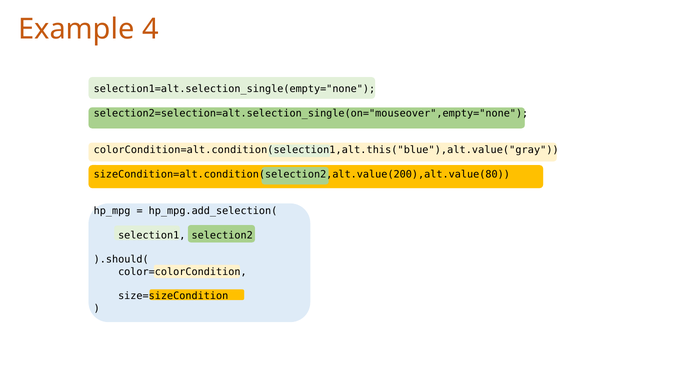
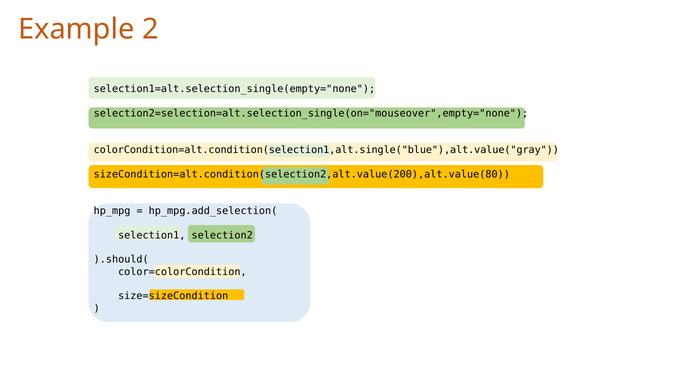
4: 4 -> 2
colorCondition=alt.condition(selection1,alt.this("blue"),alt.value("gray: colorCondition=alt.condition(selection1,alt.this("blue"),alt.value("gray -> colorCondition=alt.condition(selection1,alt.single("blue"),alt.value("gray
